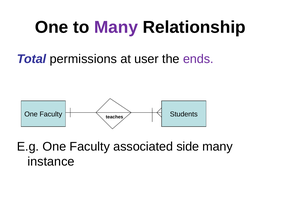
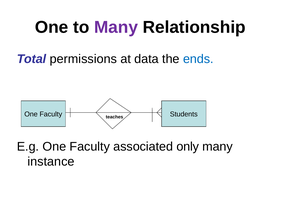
user: user -> data
ends colour: purple -> blue
side: side -> only
